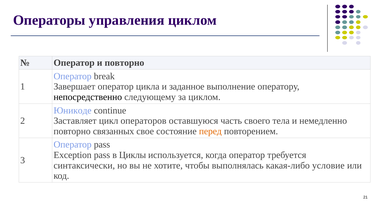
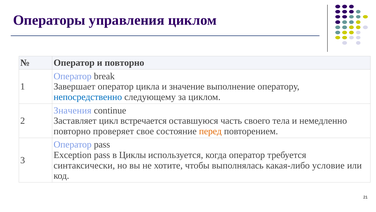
заданное: заданное -> значение
непосредственно colour: black -> blue
Юникоде: Юникоде -> Значения
операторов: операторов -> встречается
связанных: связанных -> проверяет
